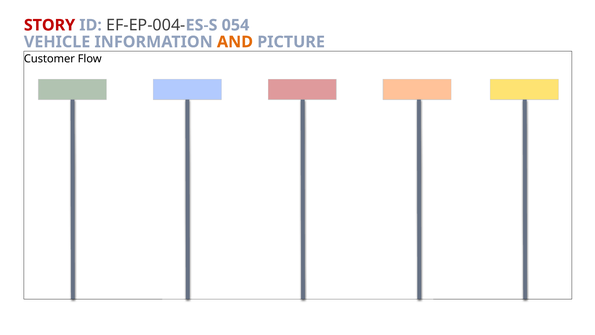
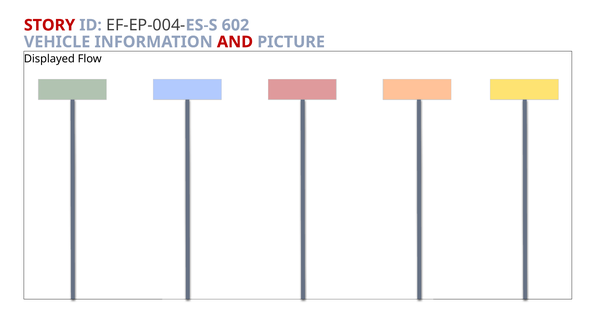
054: 054 -> 602
AND colour: orange -> red
Customer: Customer -> Displayed
